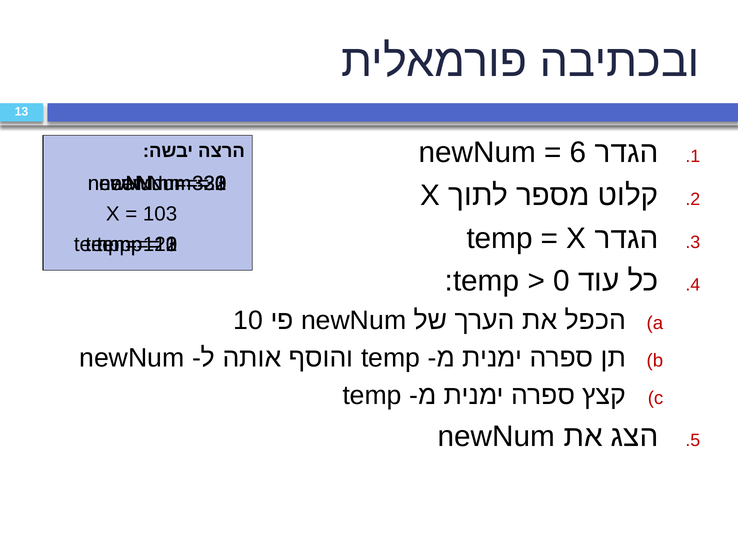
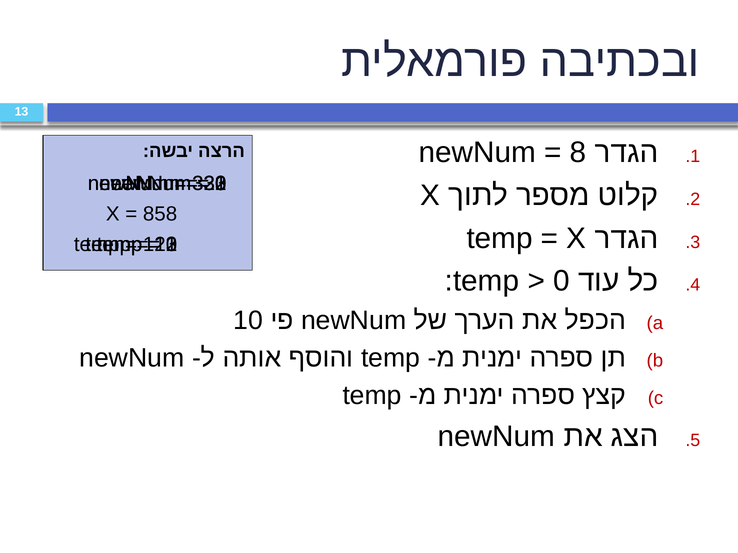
6: 6 -> 8
103: 103 -> 858
